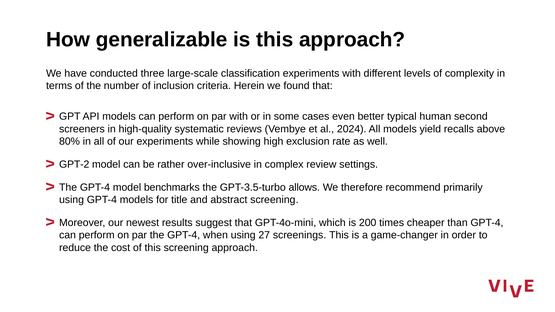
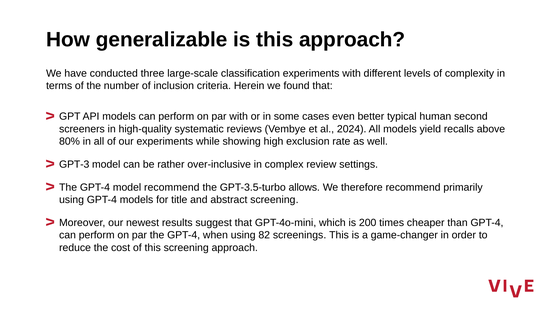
GPT-2: GPT-2 -> GPT-3
model benchmarks: benchmarks -> recommend
27: 27 -> 82
